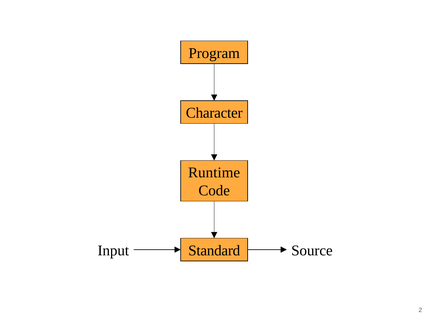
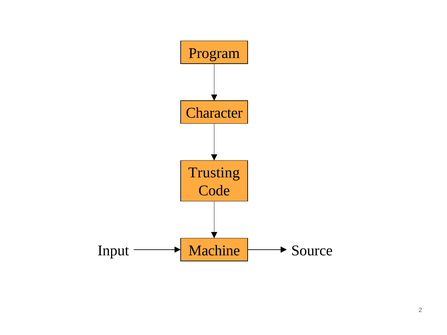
Runtime: Runtime -> Trusting
Standard: Standard -> Machine
